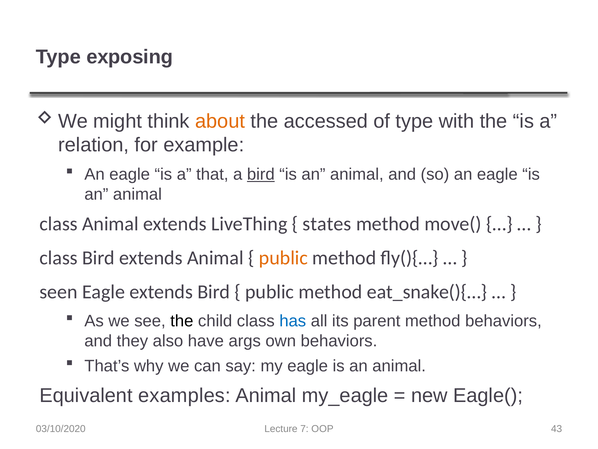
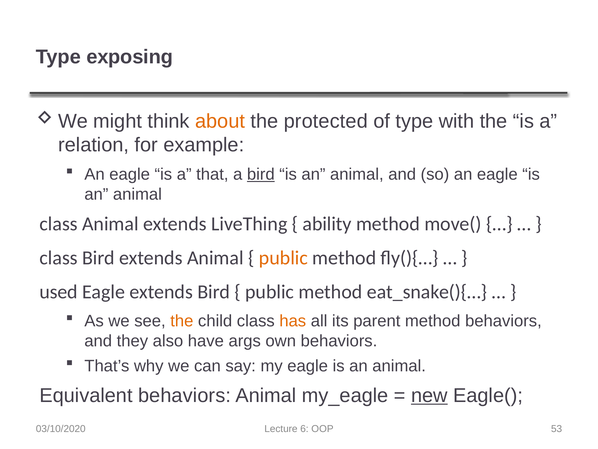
accessed: accessed -> protected
states: states -> ability
seen: seen -> used
the at (182, 321) colour: black -> orange
has colour: blue -> orange
Equivalent examples: examples -> behaviors
new underline: none -> present
7: 7 -> 6
43: 43 -> 53
